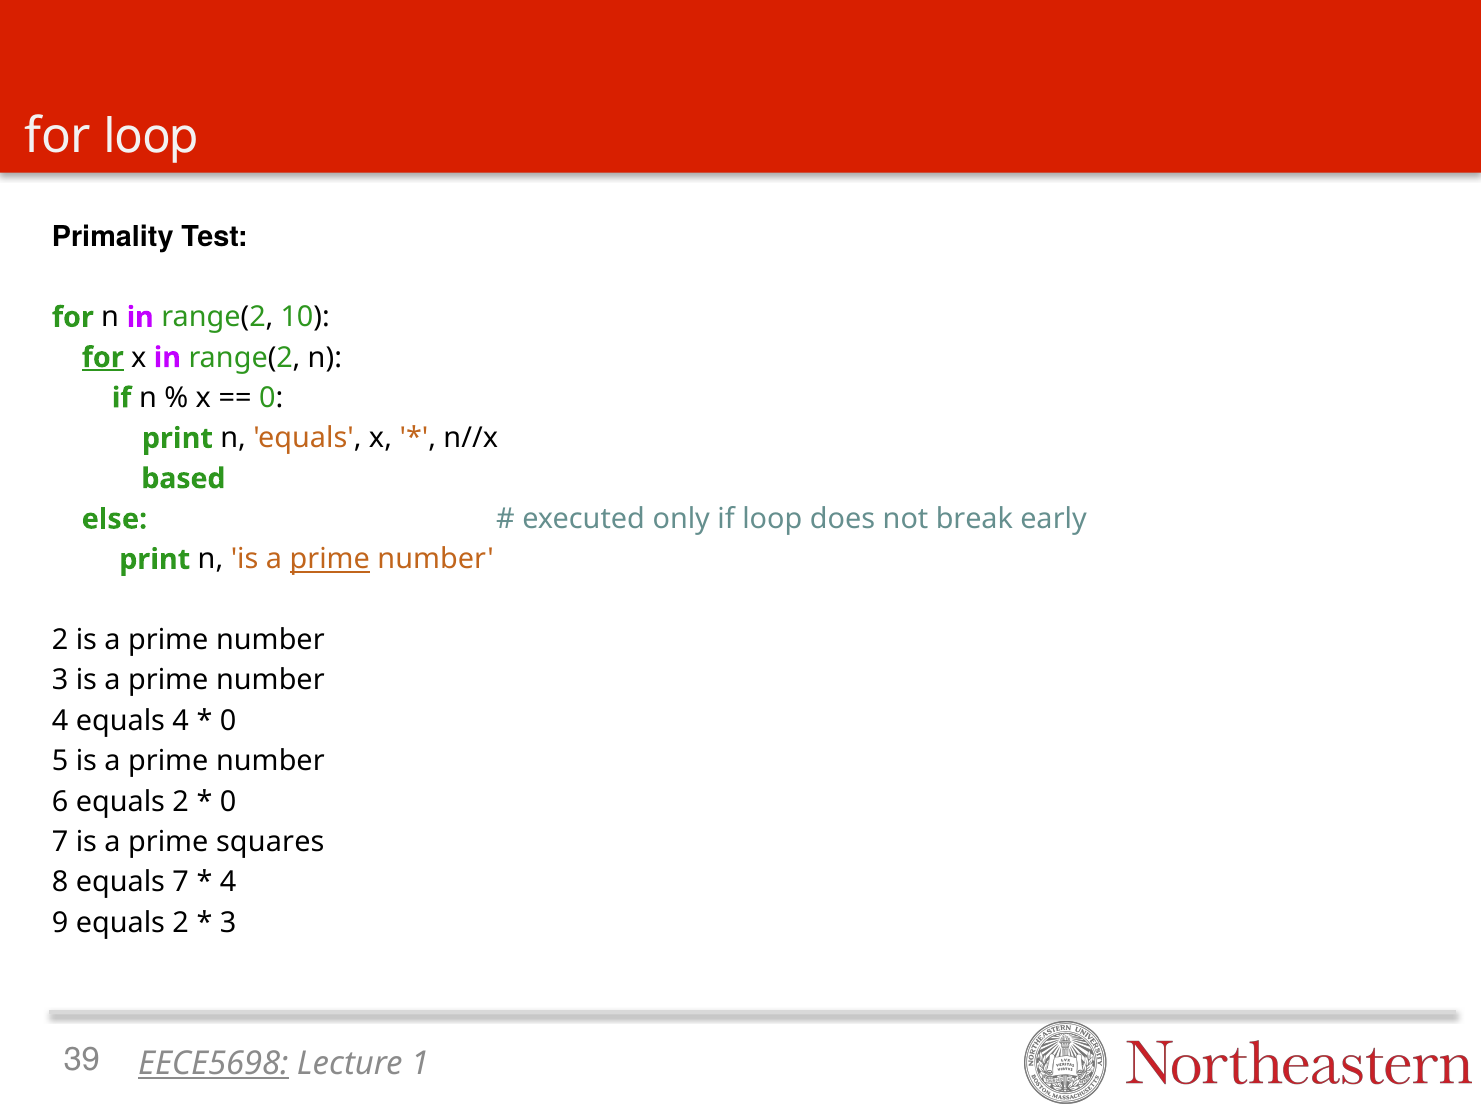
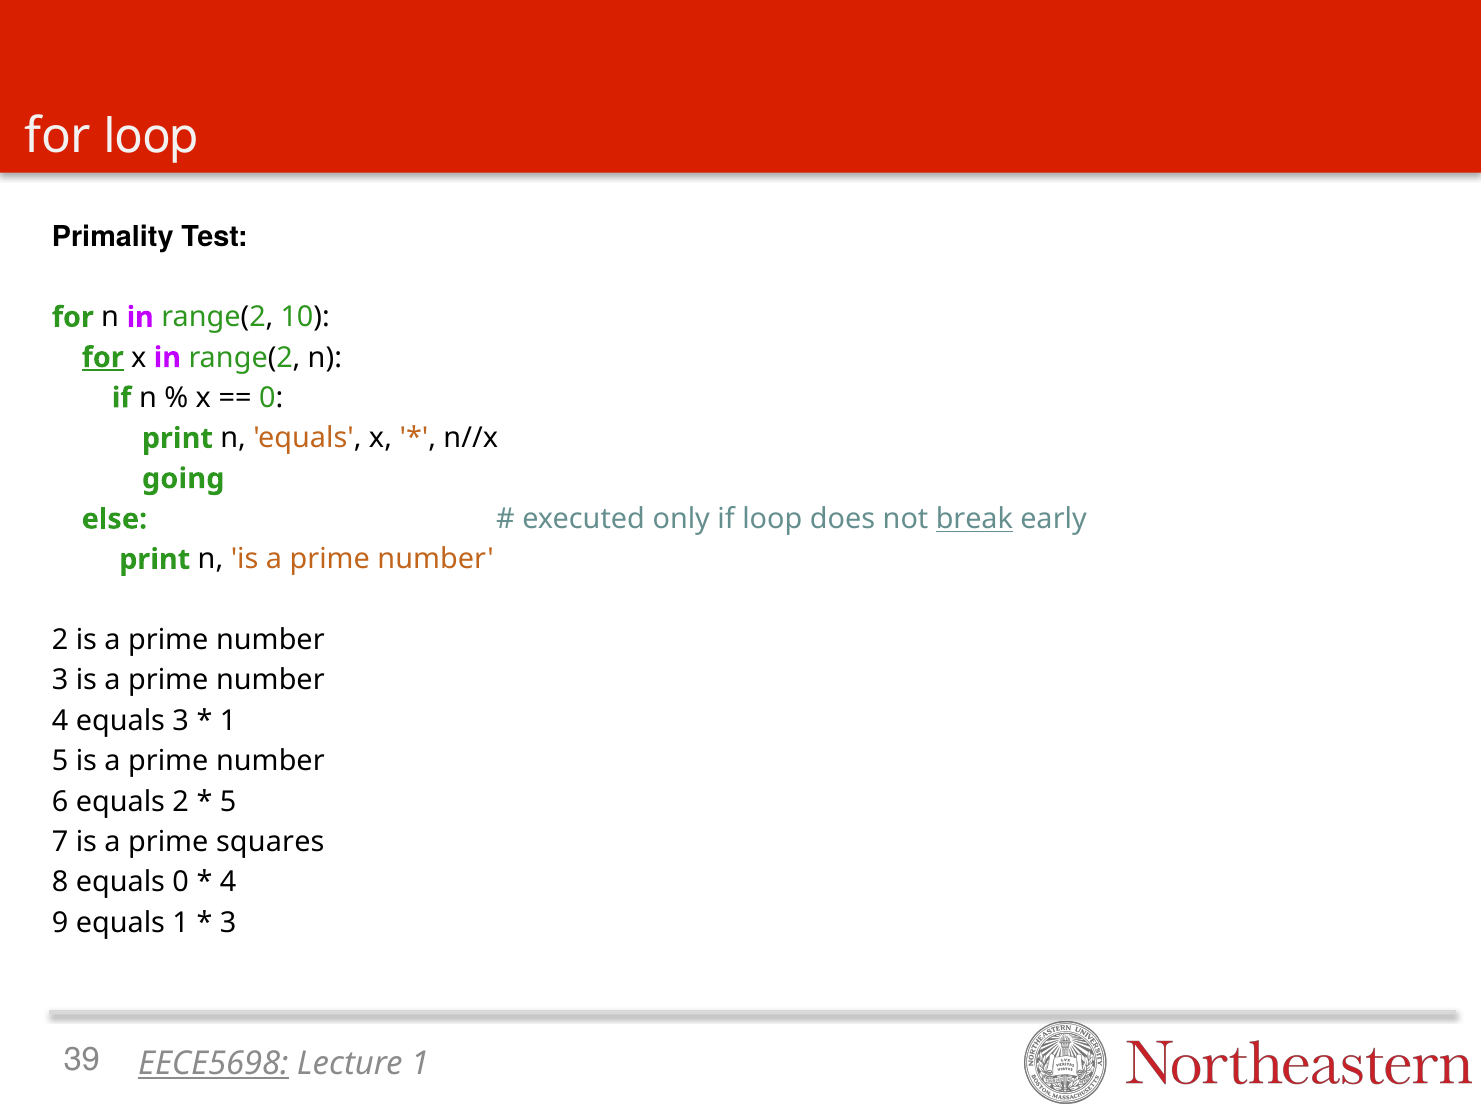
based: based -> going
break underline: none -> present
prime at (330, 559) underline: present -> none
equals 4: 4 -> 3
0 at (228, 721): 0 -> 1
0 at (228, 801): 0 -> 5
equals 7: 7 -> 0
9 equals 2: 2 -> 1
